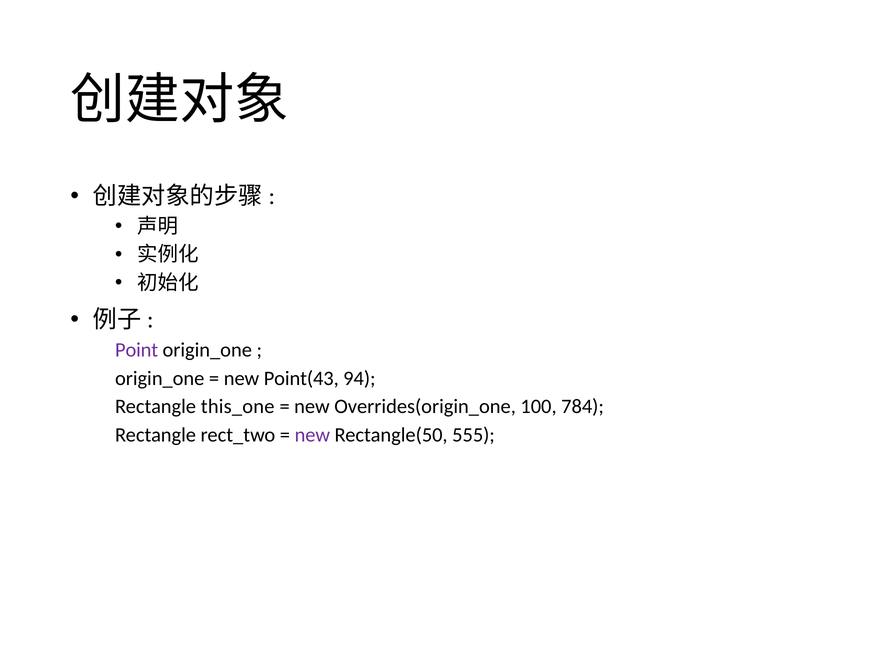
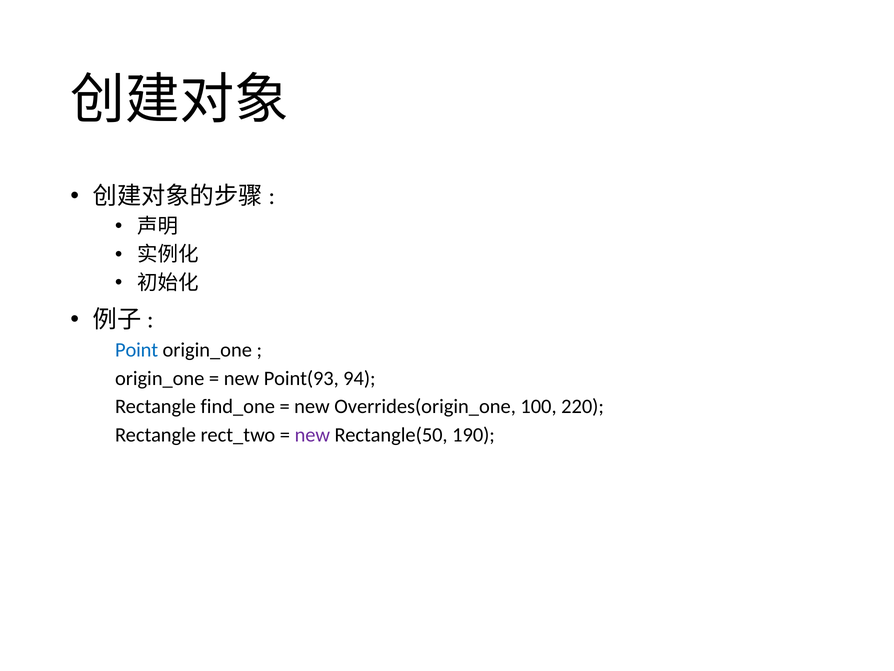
Point colour: purple -> blue
Point(43: Point(43 -> Point(93
this_one: this_one -> find_one
784: 784 -> 220
555: 555 -> 190
